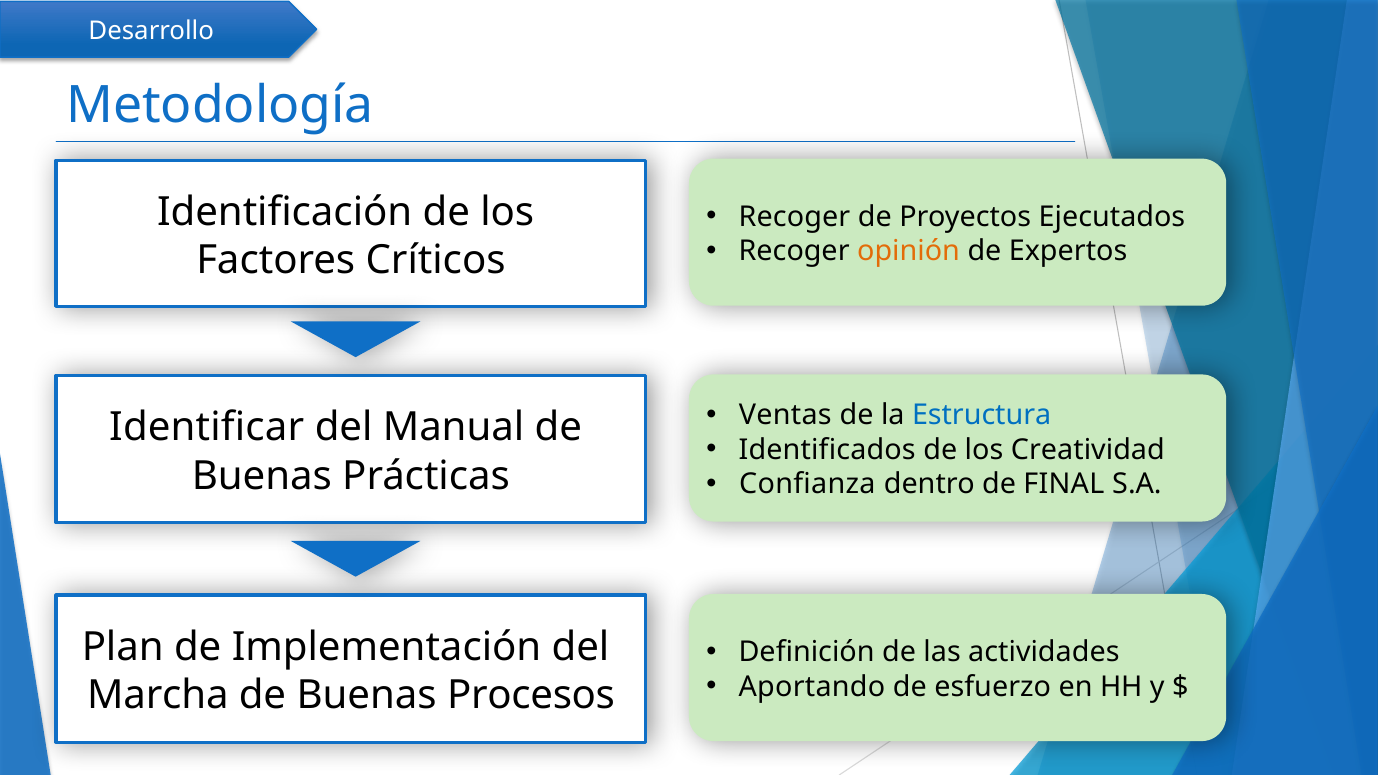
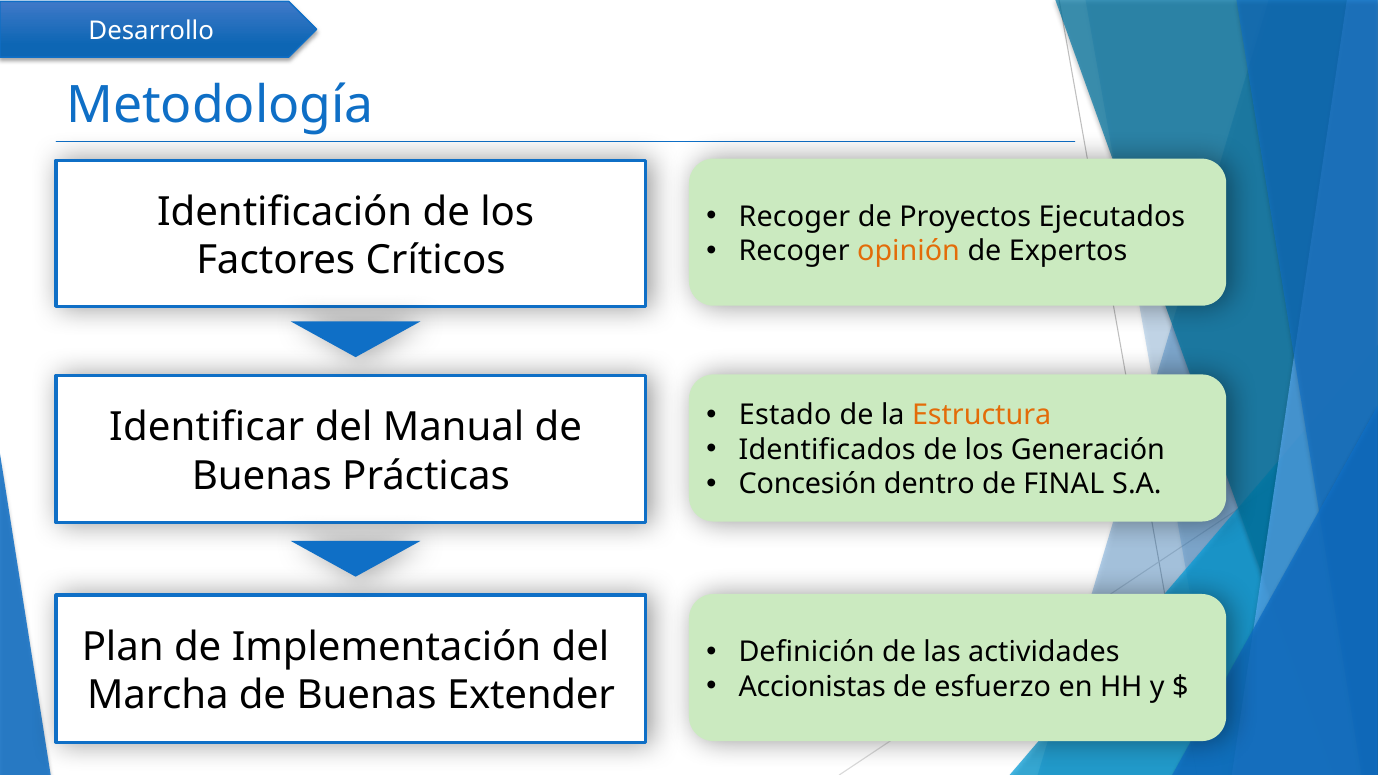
Ventas: Ventas -> Estado
Estructura colour: blue -> orange
Creatividad: Creatividad -> Generación
Confianza: Confianza -> Concesión
Aportando: Aportando -> Accionistas
Procesos: Procesos -> Extender
